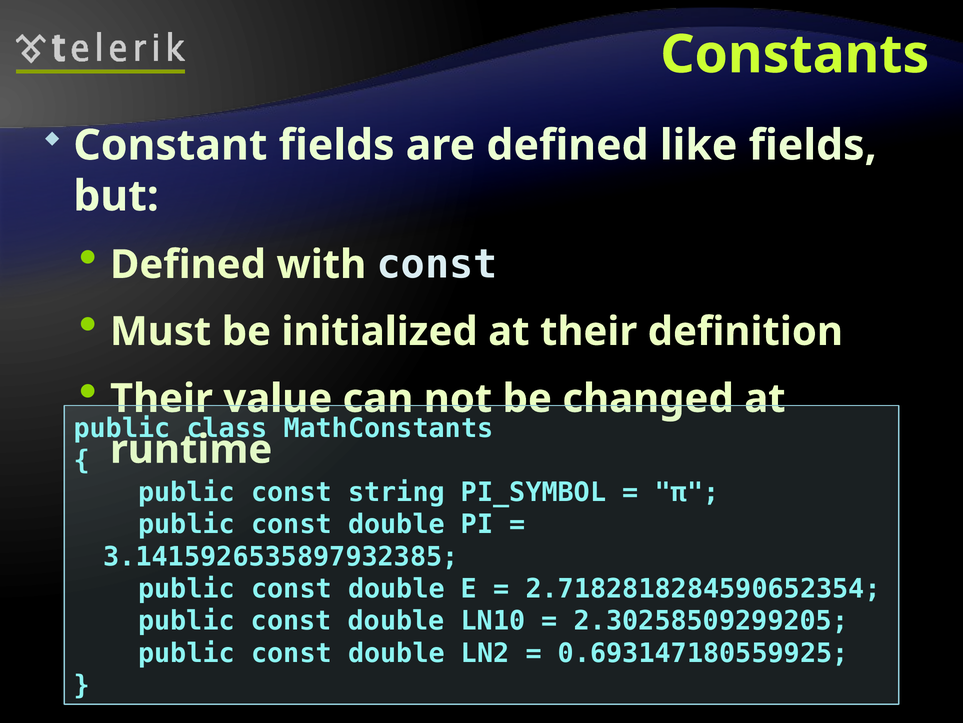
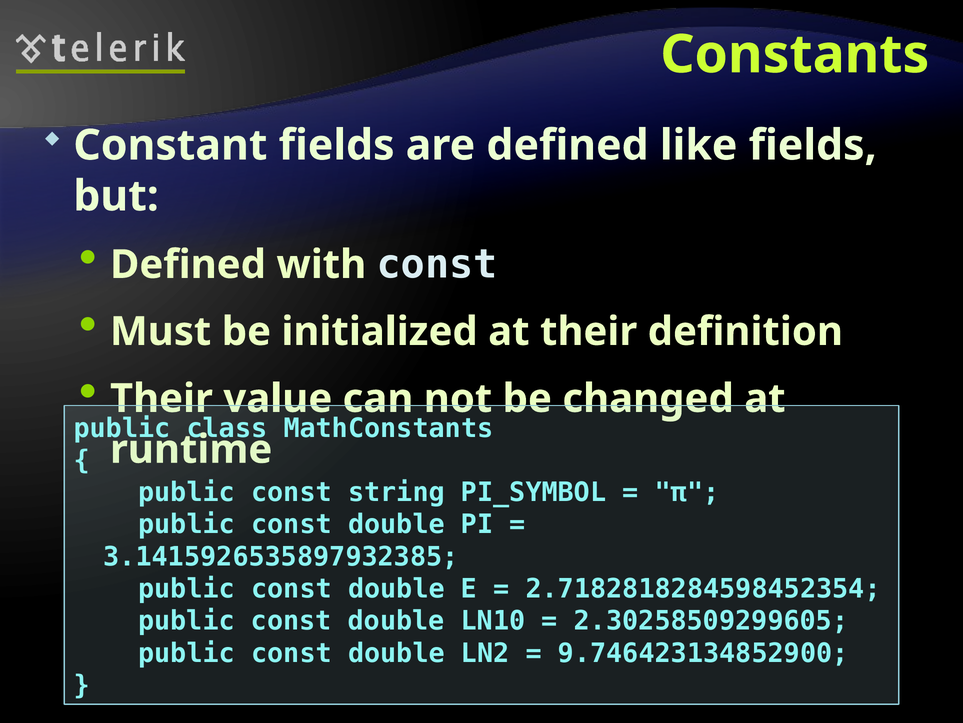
2.7182818284590652354: 2.7182818284590652354 -> 2.7182818284598452354
2.30258509299205: 2.30258509299205 -> 2.30258509299605
0.693147180559925: 0.693147180559925 -> 9.746423134852900
